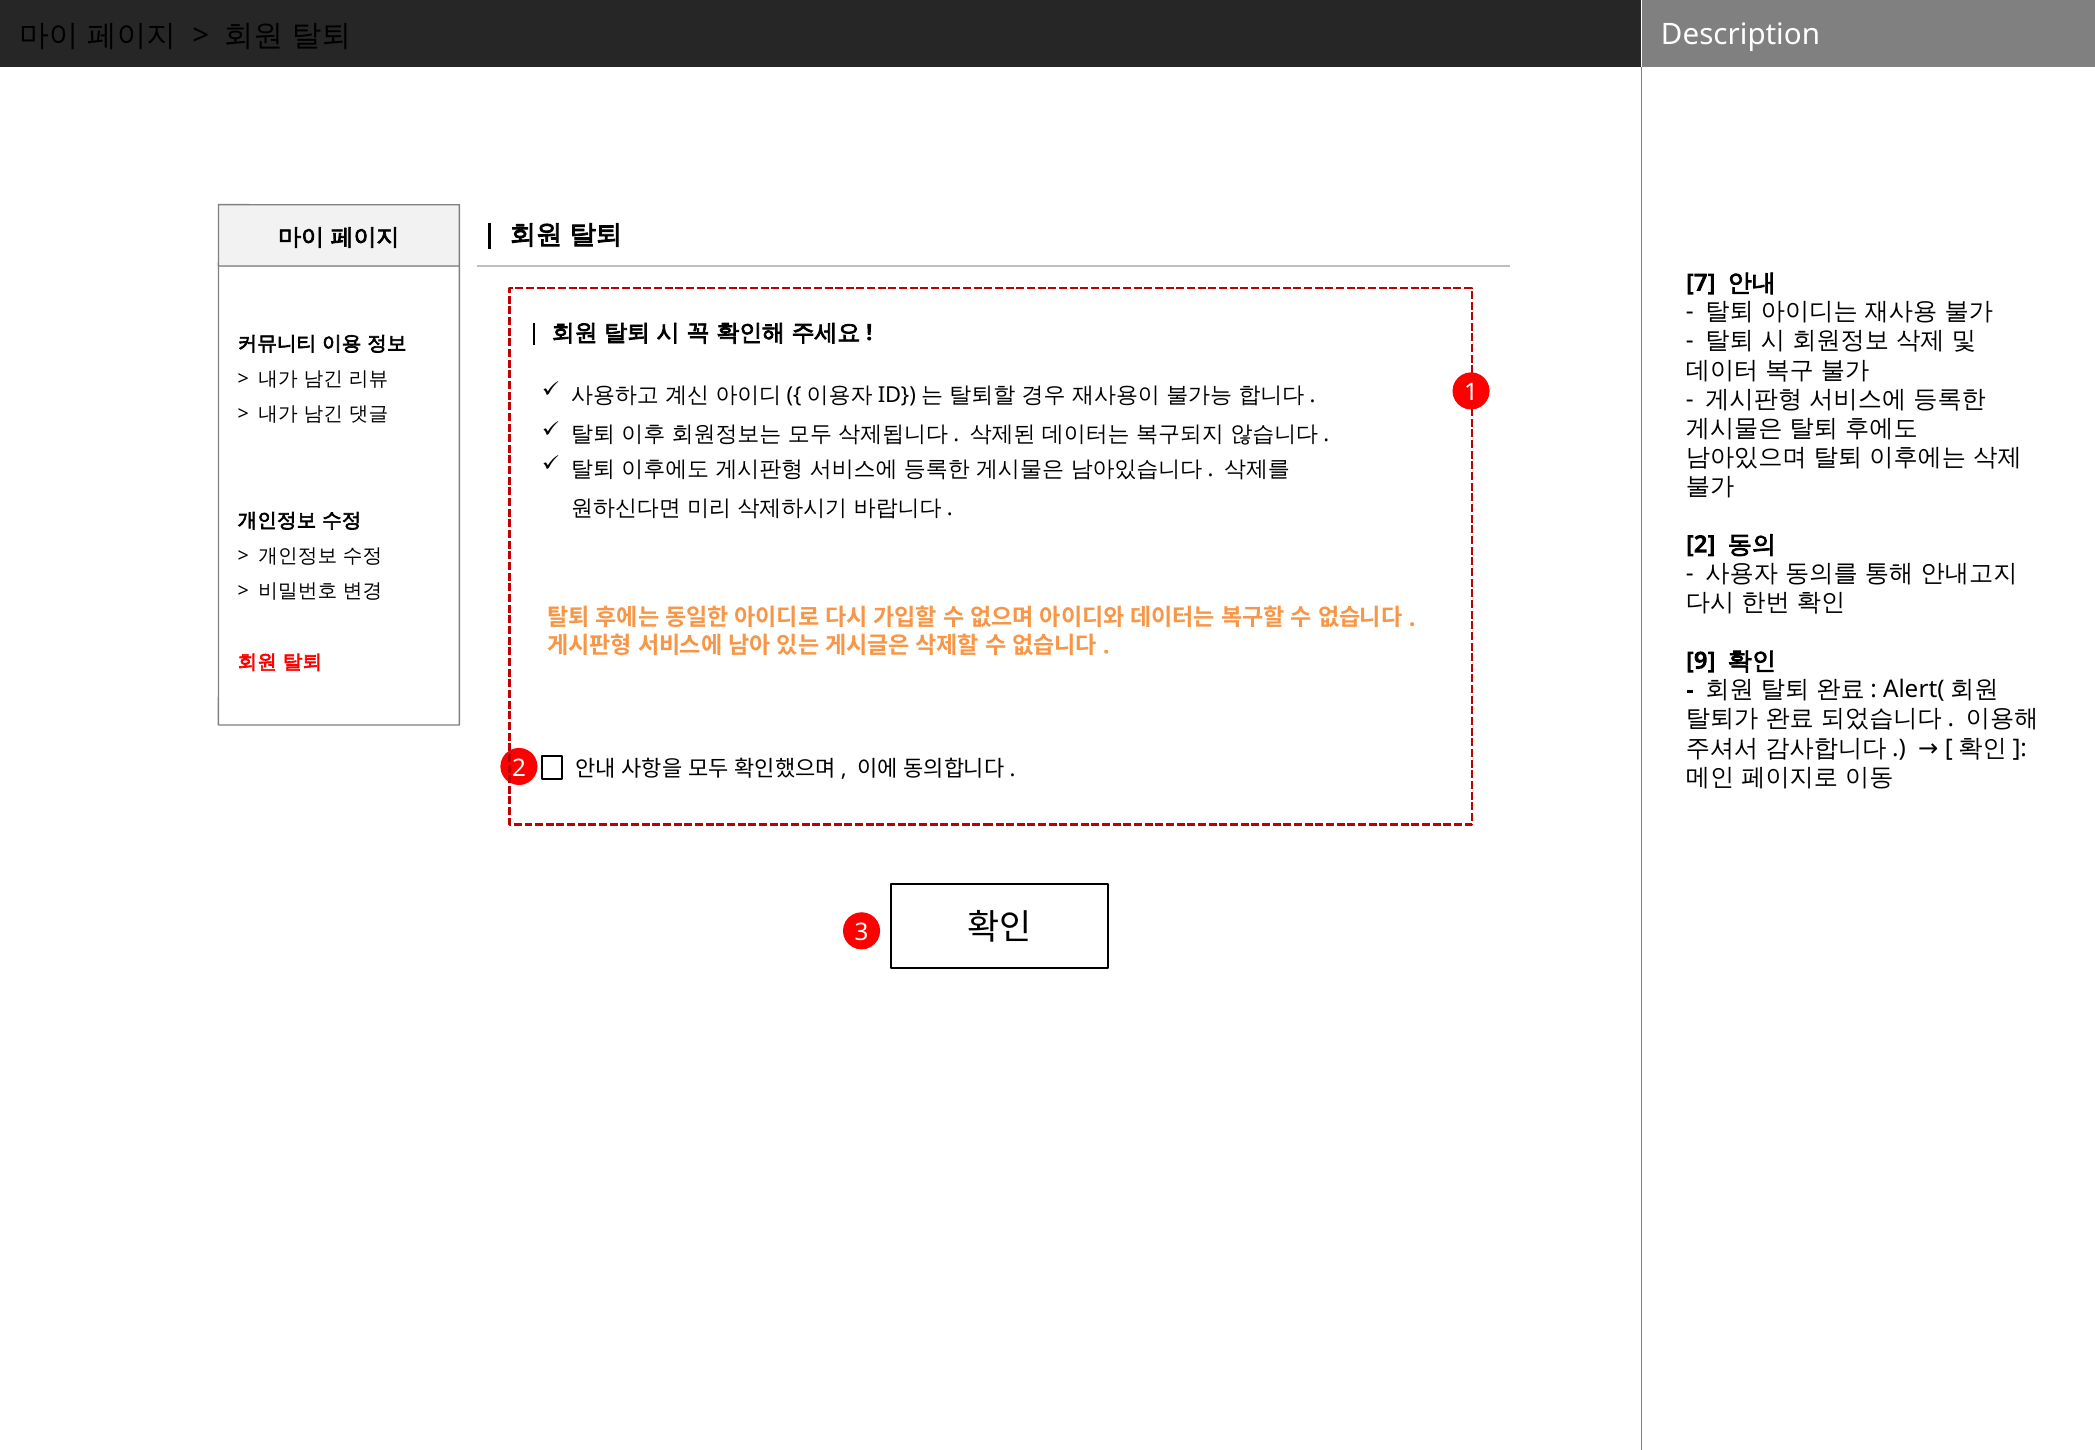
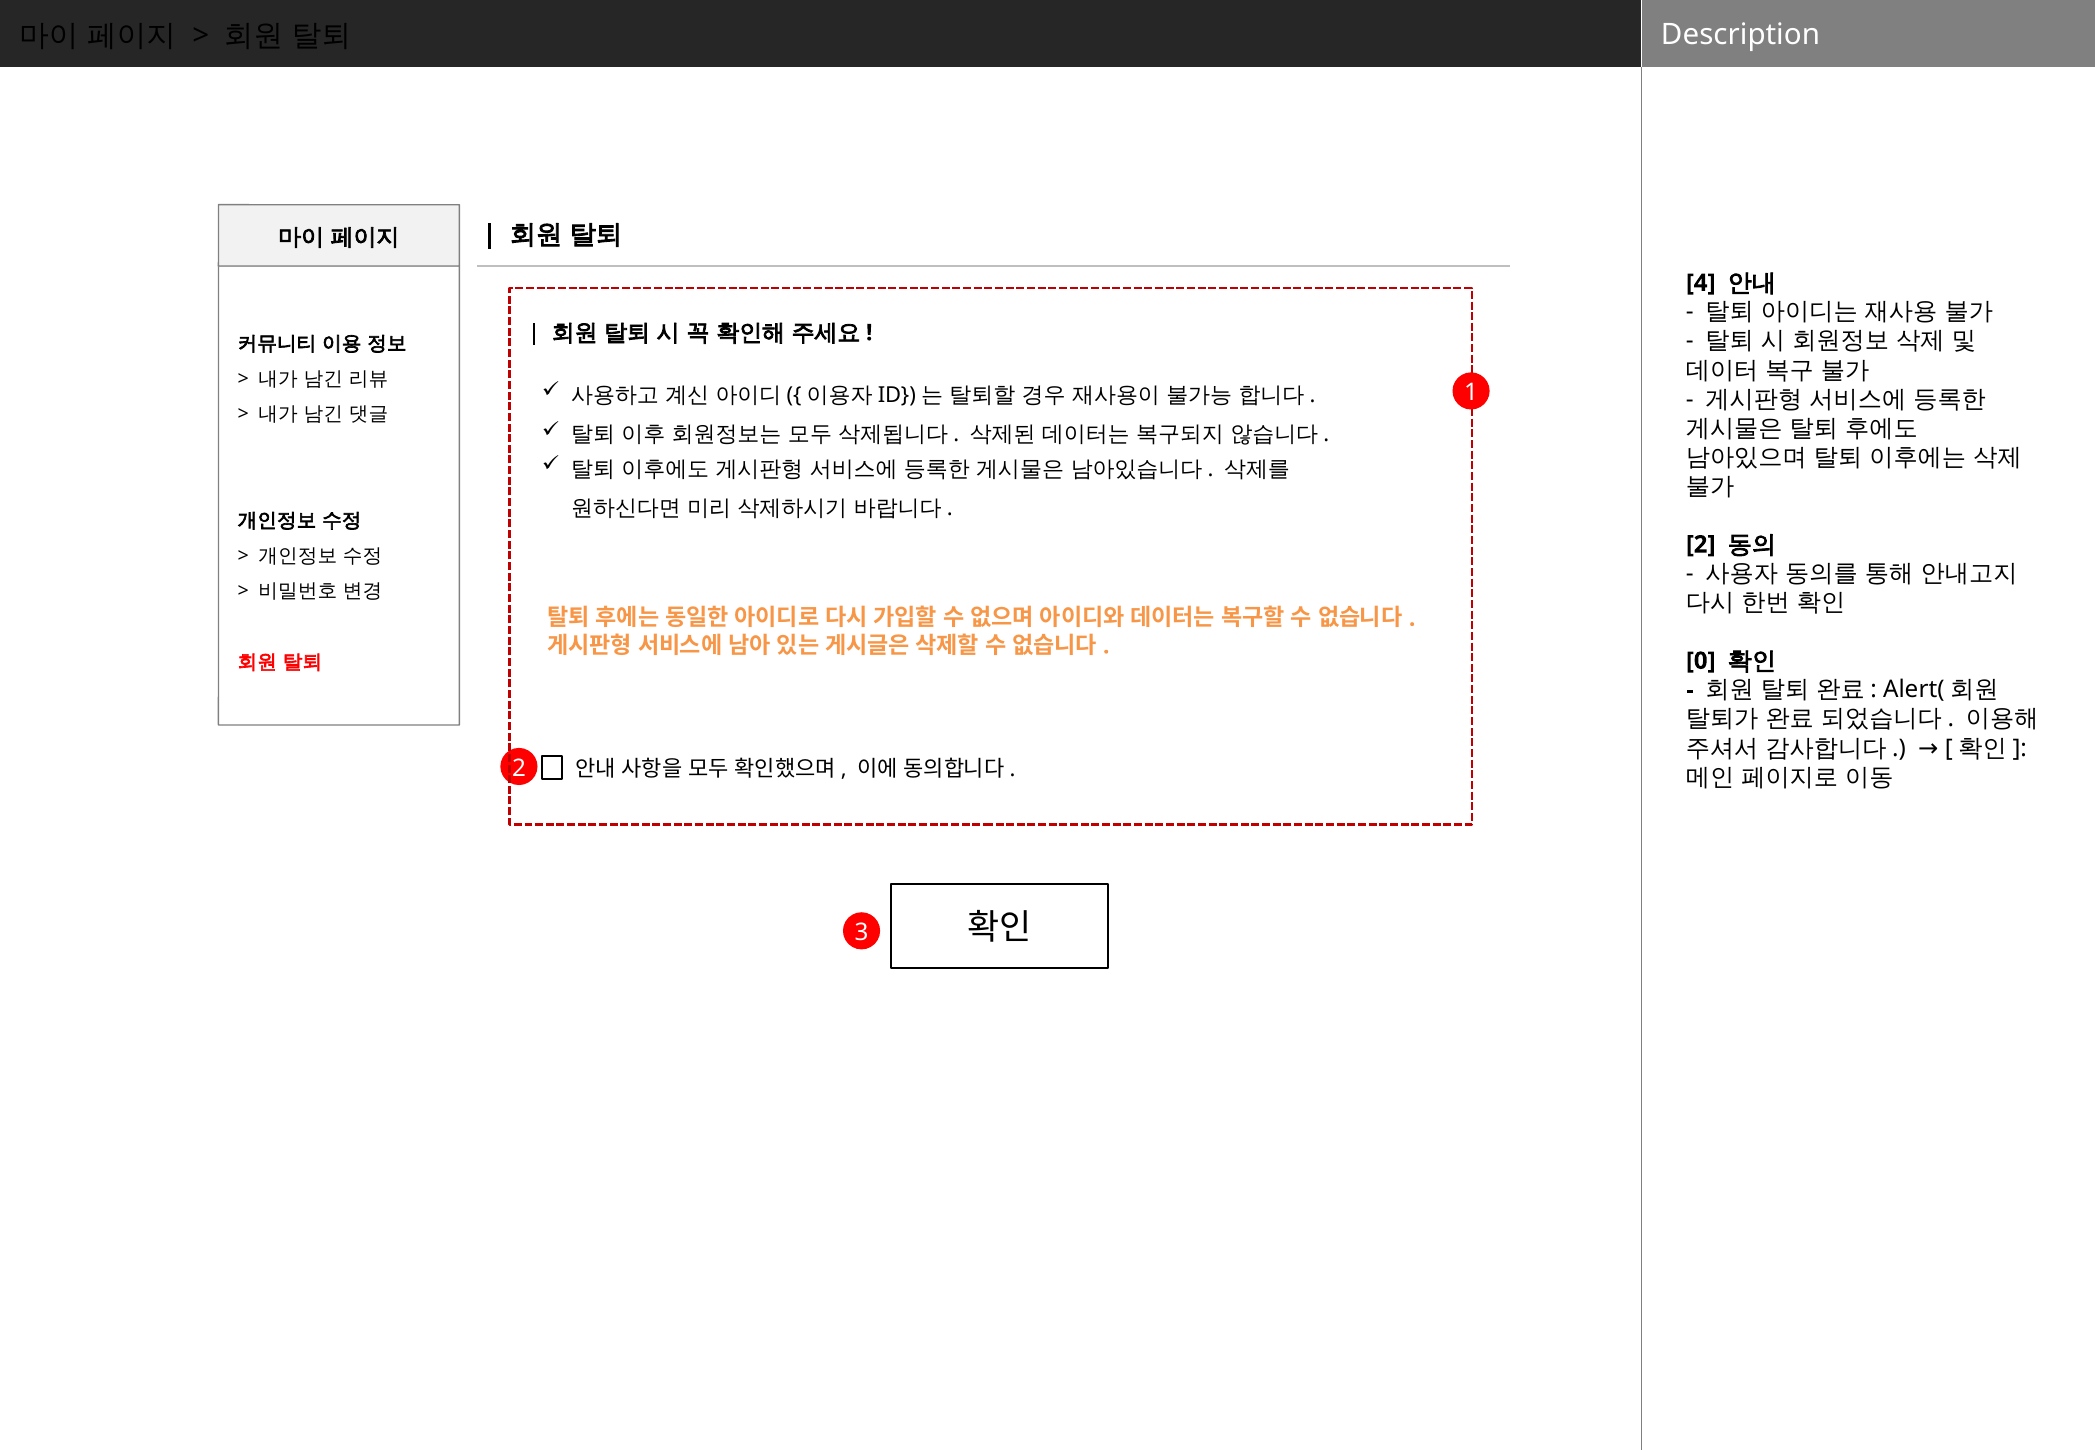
7: 7 -> 4
9: 9 -> 0
